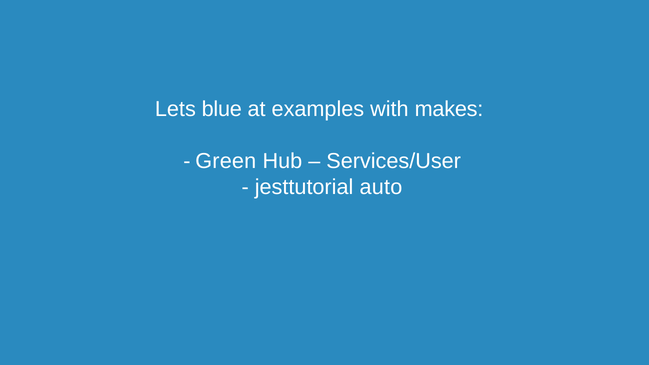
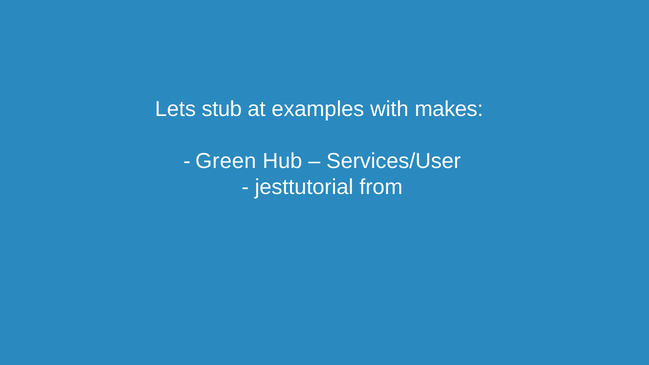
blue: blue -> stub
auto: auto -> from
